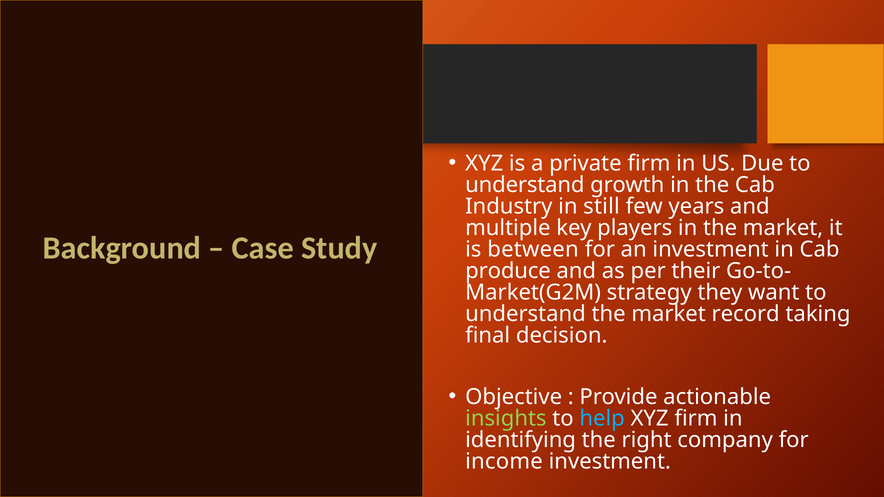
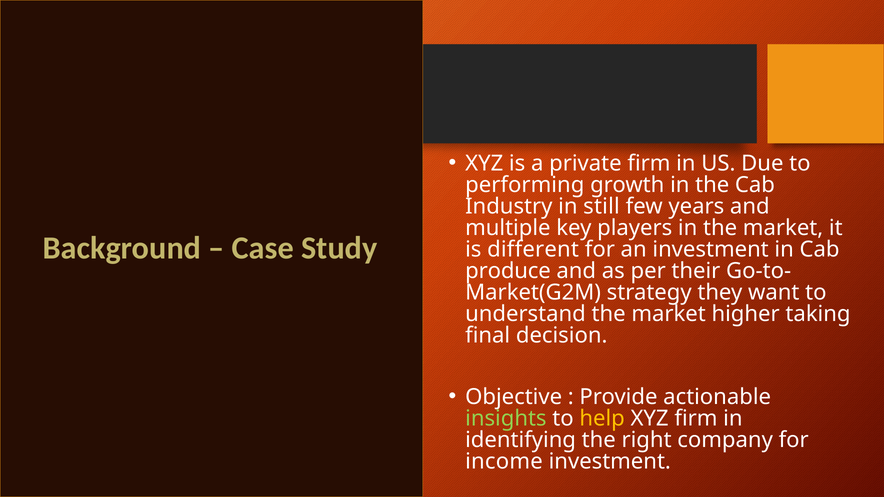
understand at (525, 185): understand -> performing
between: between -> different
record: record -> higher
help colour: light blue -> yellow
